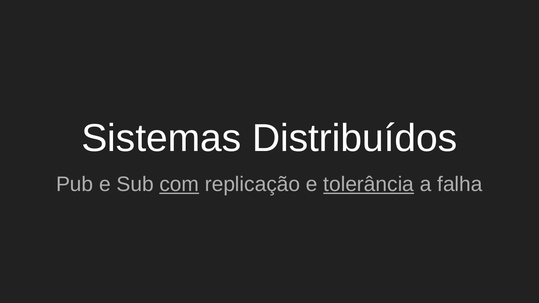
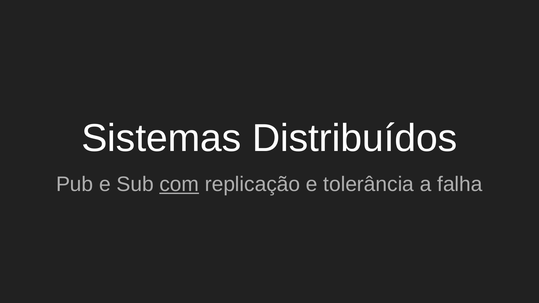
tolerância underline: present -> none
